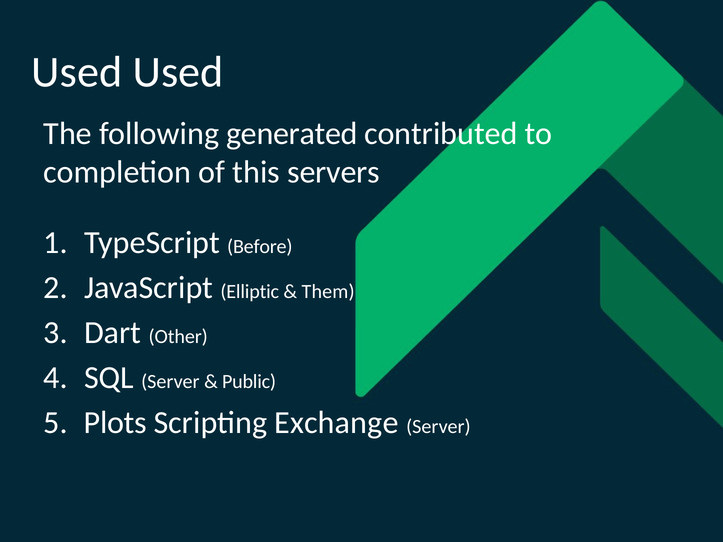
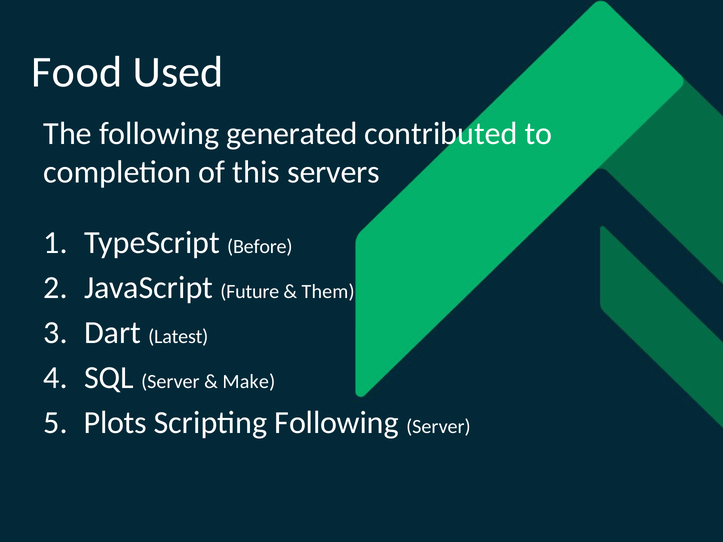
Used at (77, 72): Used -> Food
Elliptic: Elliptic -> Future
Other: Other -> Latest
Public: Public -> Make
Scripting Exchange: Exchange -> Following
